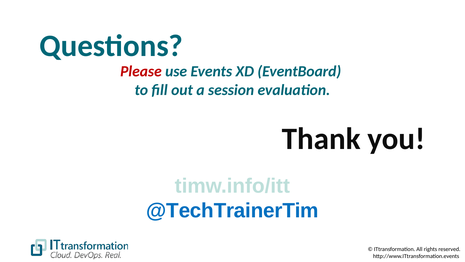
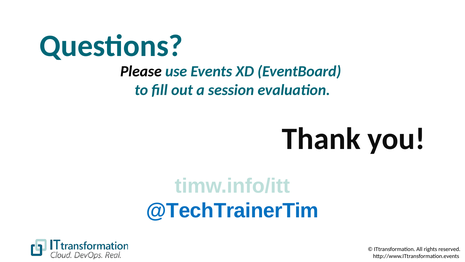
Please colour: red -> black
